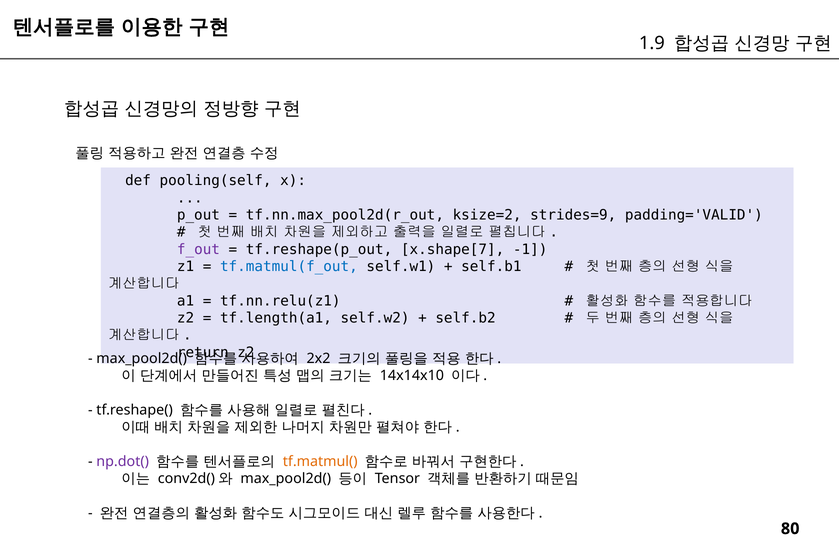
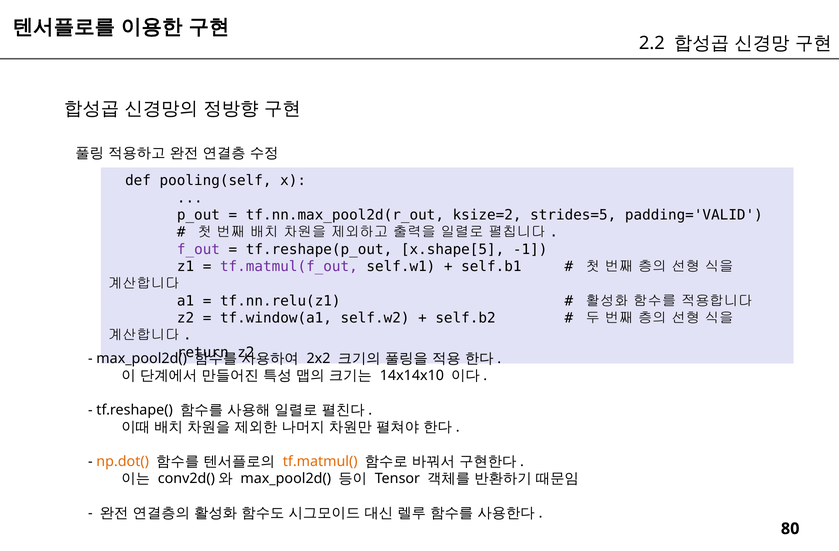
1.9: 1.9 -> 2.2
strides=9: strides=9 -> strides=5
x.shape[7: x.shape[7 -> x.shape[5
tf.matmul(f_out colour: blue -> purple
tf.length(a1: tf.length(a1 -> tf.window(a1
np.dot( colour: purple -> orange
